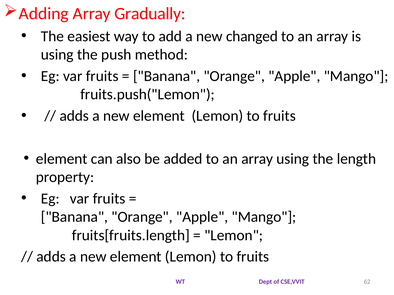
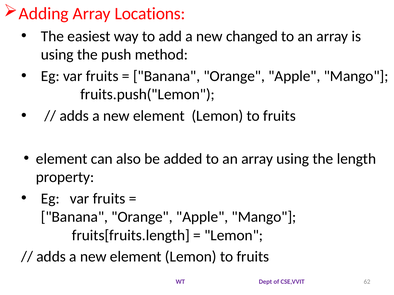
Gradually: Gradually -> Locations
